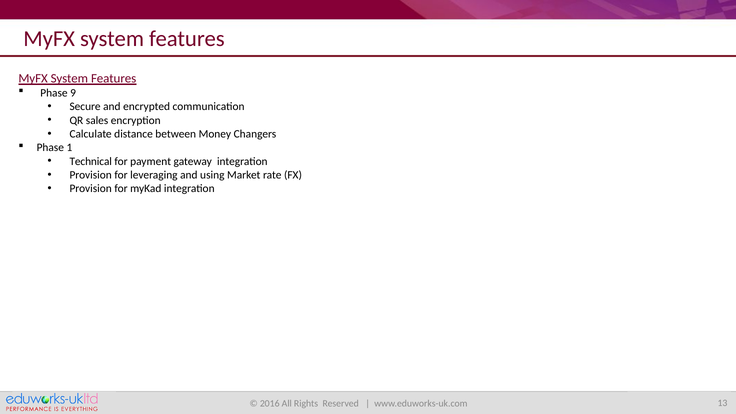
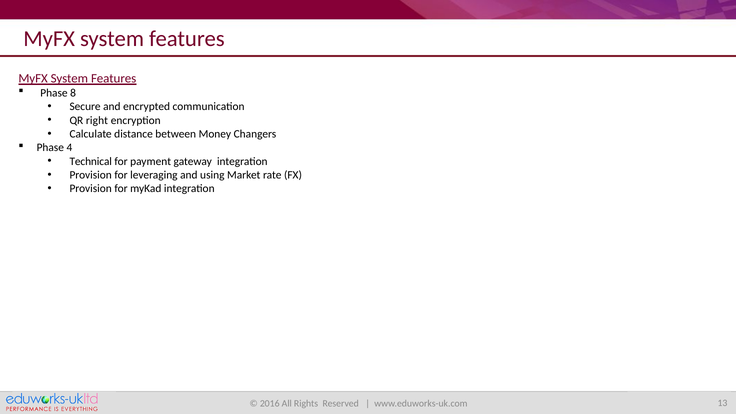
9: 9 -> 8
sales: sales -> right
1: 1 -> 4
